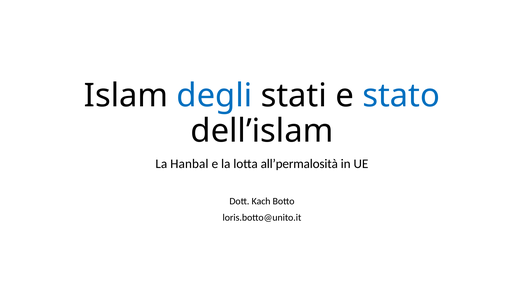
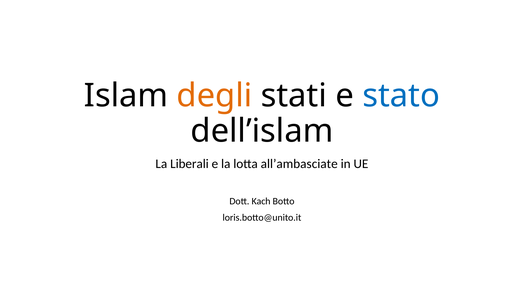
degli colour: blue -> orange
Hanbal: Hanbal -> Liberali
all’permalosità: all’permalosità -> all’ambasciate
